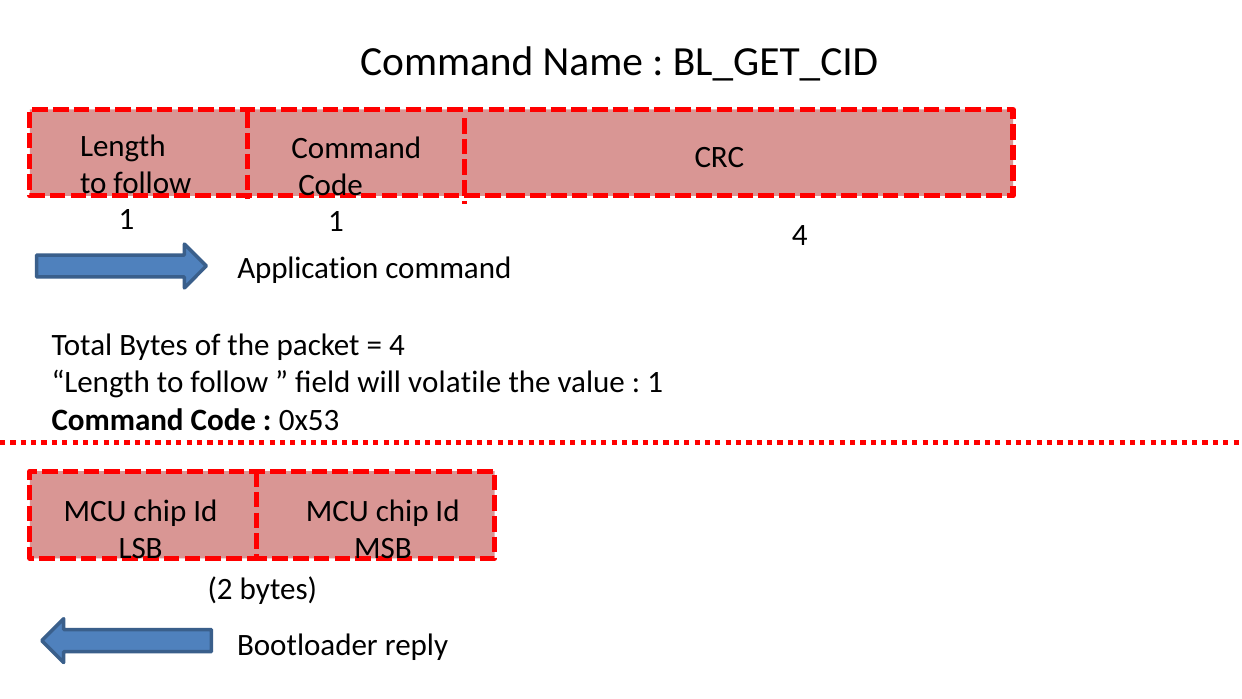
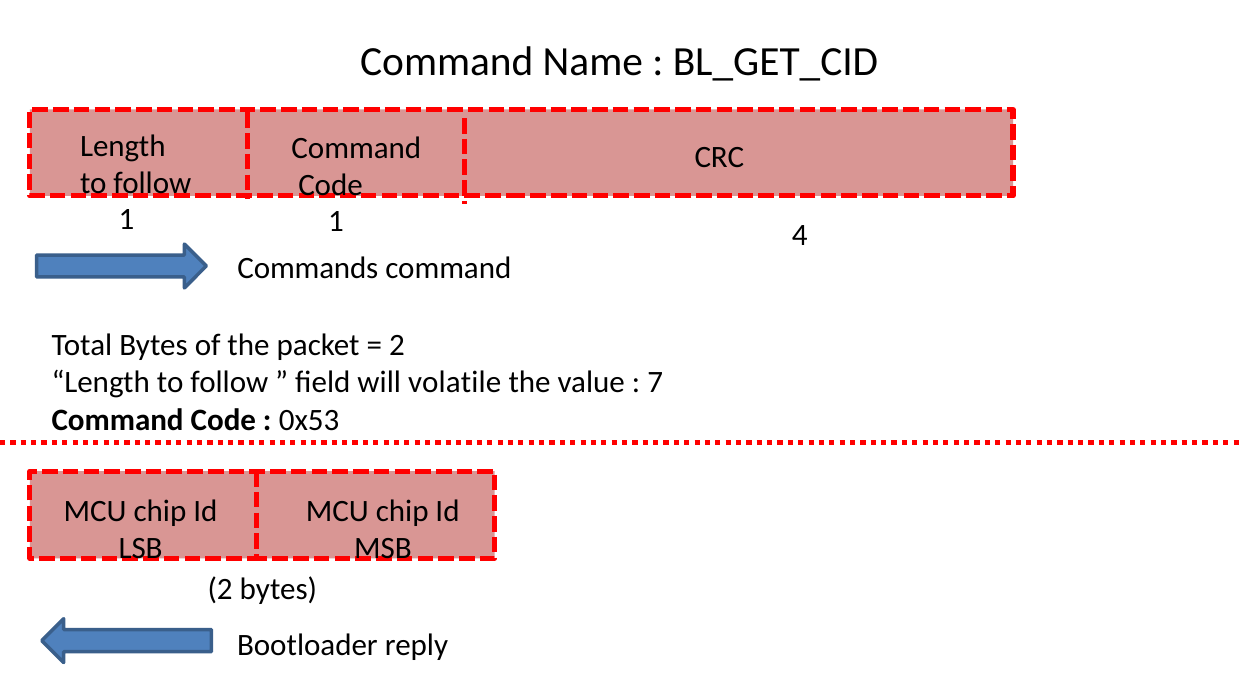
Application: Application -> Commands
4 at (397, 345): 4 -> 2
1 at (655, 382): 1 -> 7
